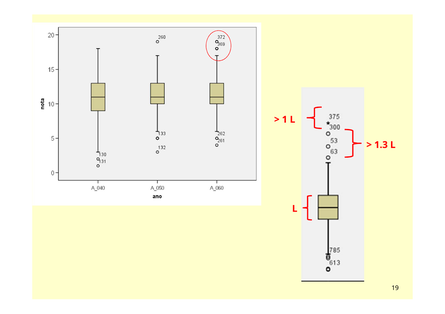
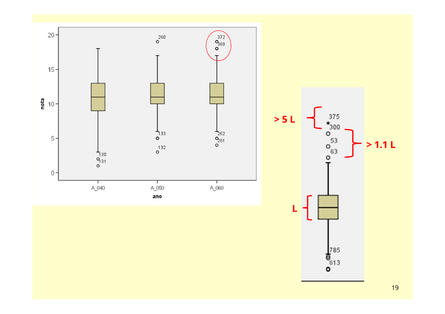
1: 1 -> 5
1.3: 1.3 -> 1.1
